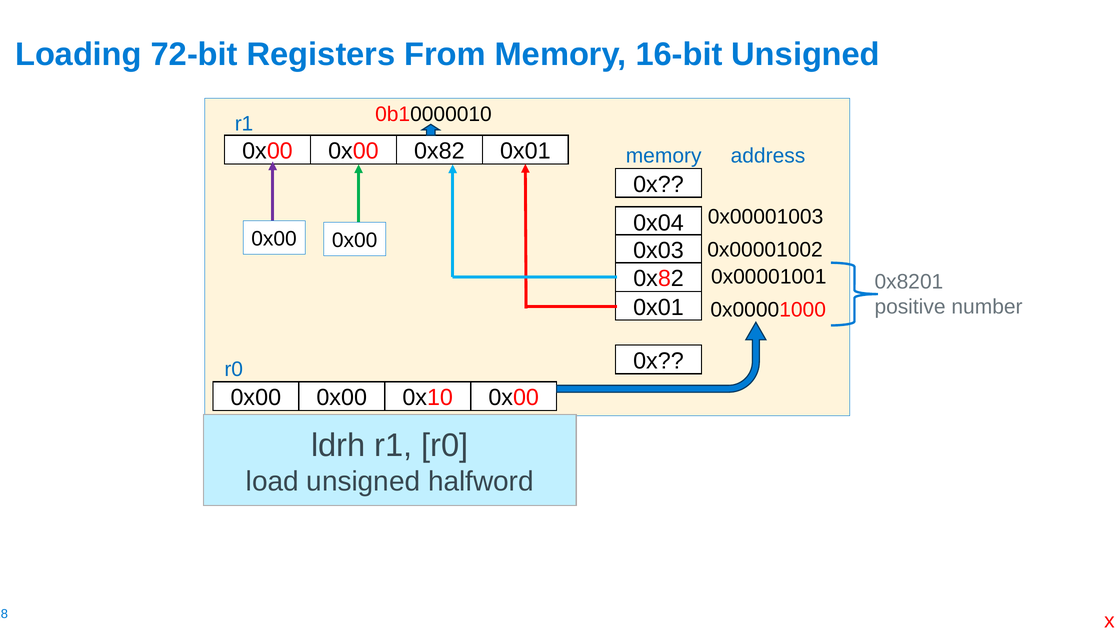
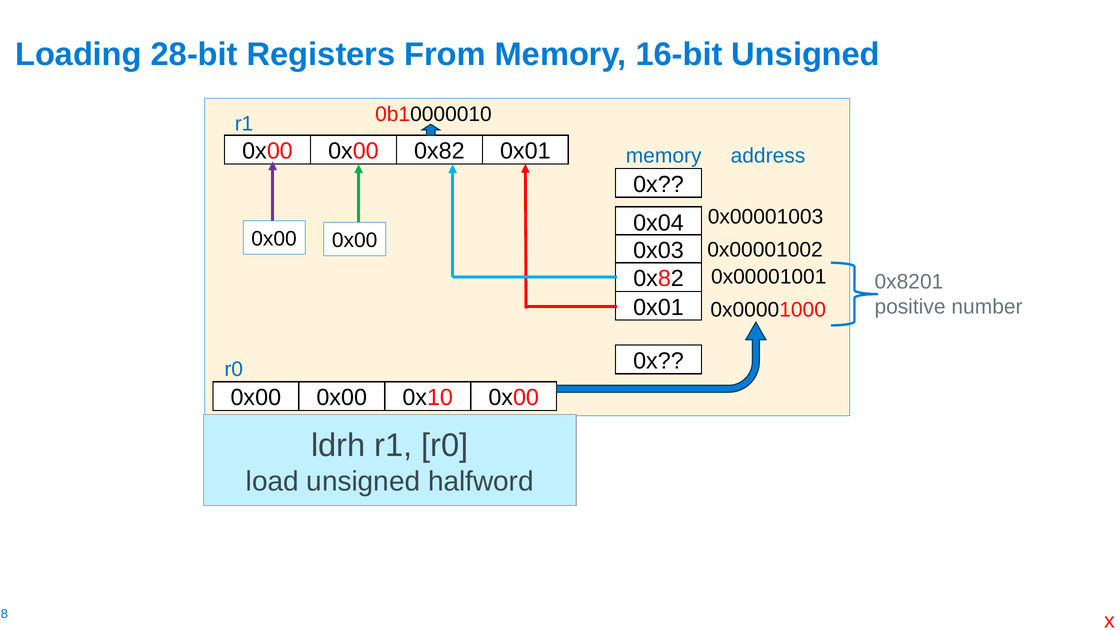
72-bit: 72-bit -> 28-bit
